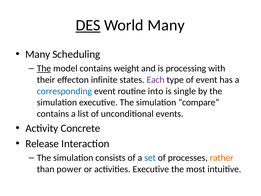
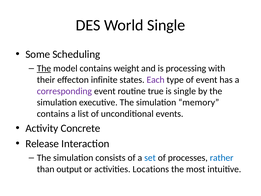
DES underline: present -> none
World Many: Many -> Single
Many at (38, 54): Many -> Some
corresponding colour: blue -> purple
into: into -> true
compare: compare -> memory
rather colour: orange -> blue
power: power -> output
activities Executive: Executive -> Locations
